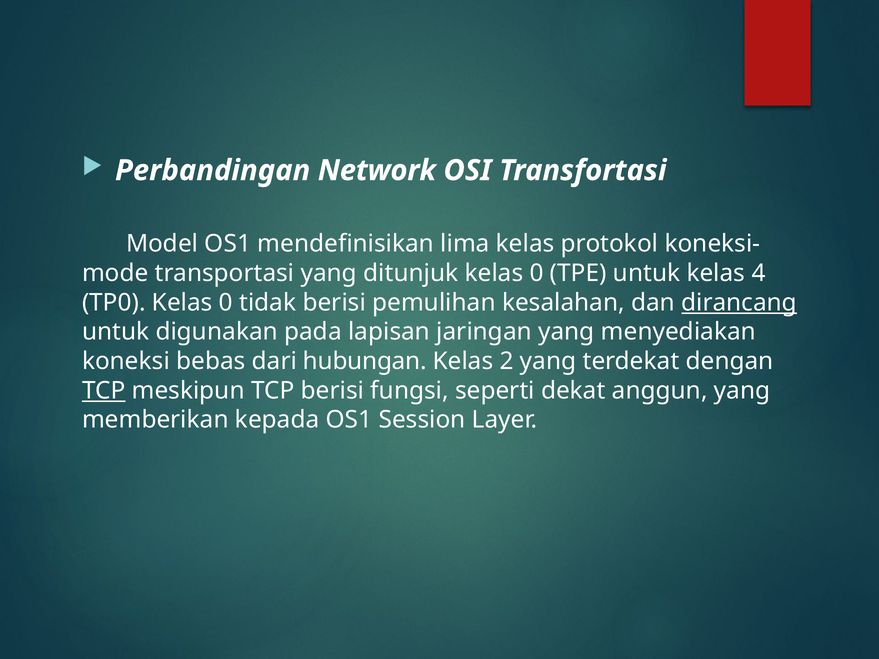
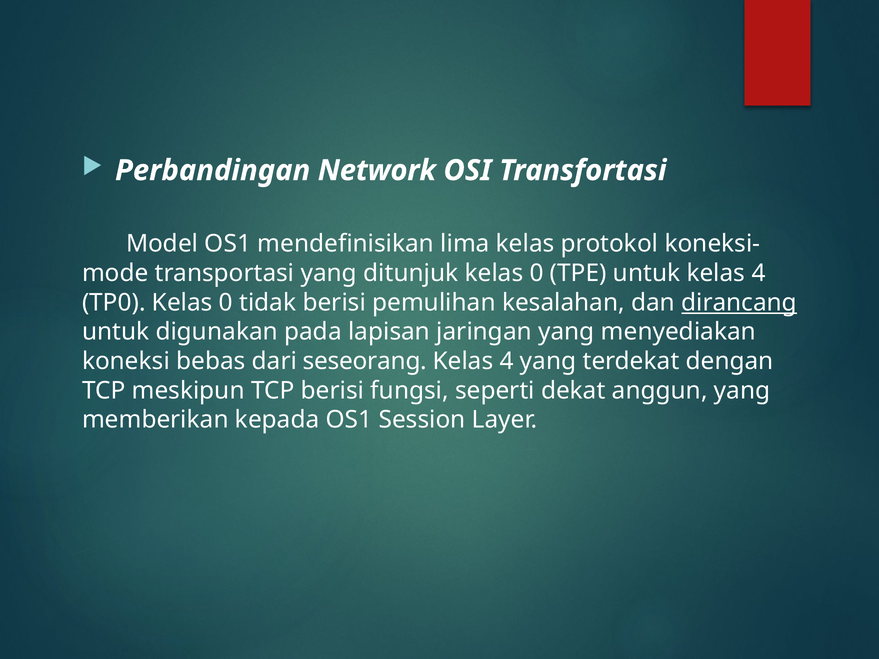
hubungan: hubungan -> seseorang
2 at (507, 361): 2 -> 4
TCP at (104, 391) underline: present -> none
